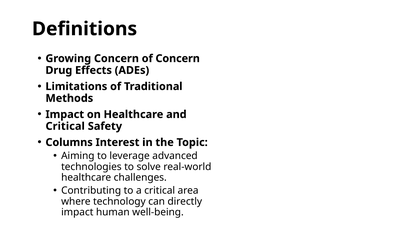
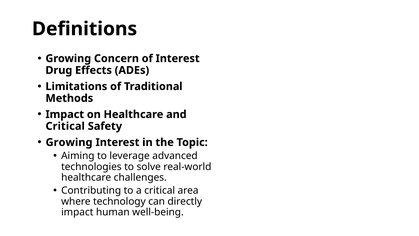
of Concern: Concern -> Interest
Columns at (69, 142): Columns -> Growing
